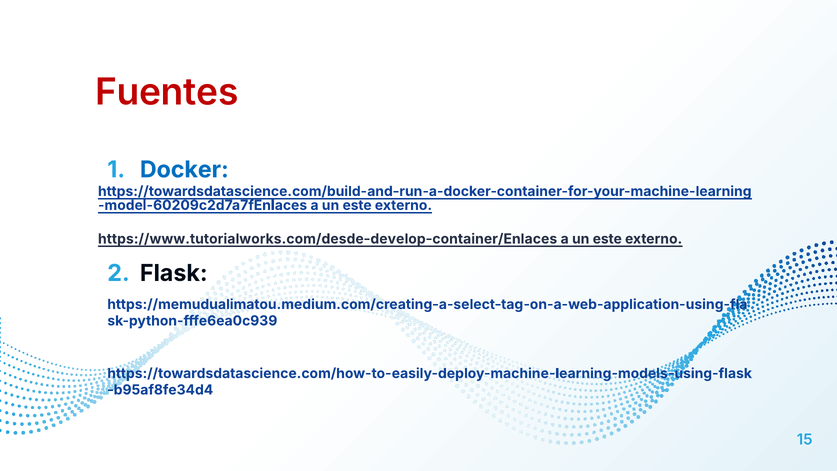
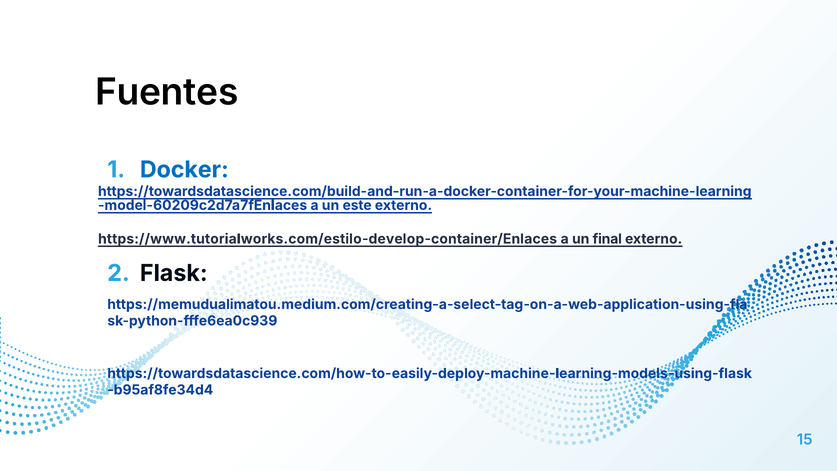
Fuentes colour: red -> black
https://www.tutorialworks.com/desde-develop-container/Enlaces: https://www.tutorialworks.com/desde-develop-container/Enlaces -> https://www.tutorialworks.com/estilo-develop-container/Enlaces
este at (607, 239): este -> final
